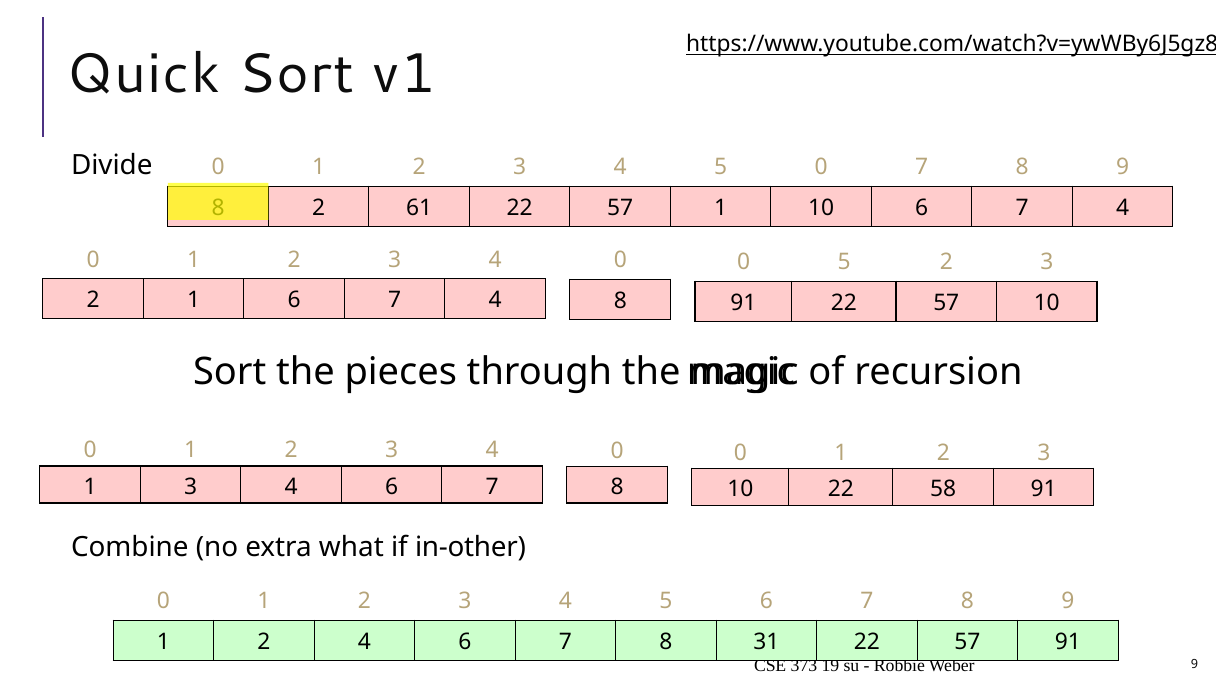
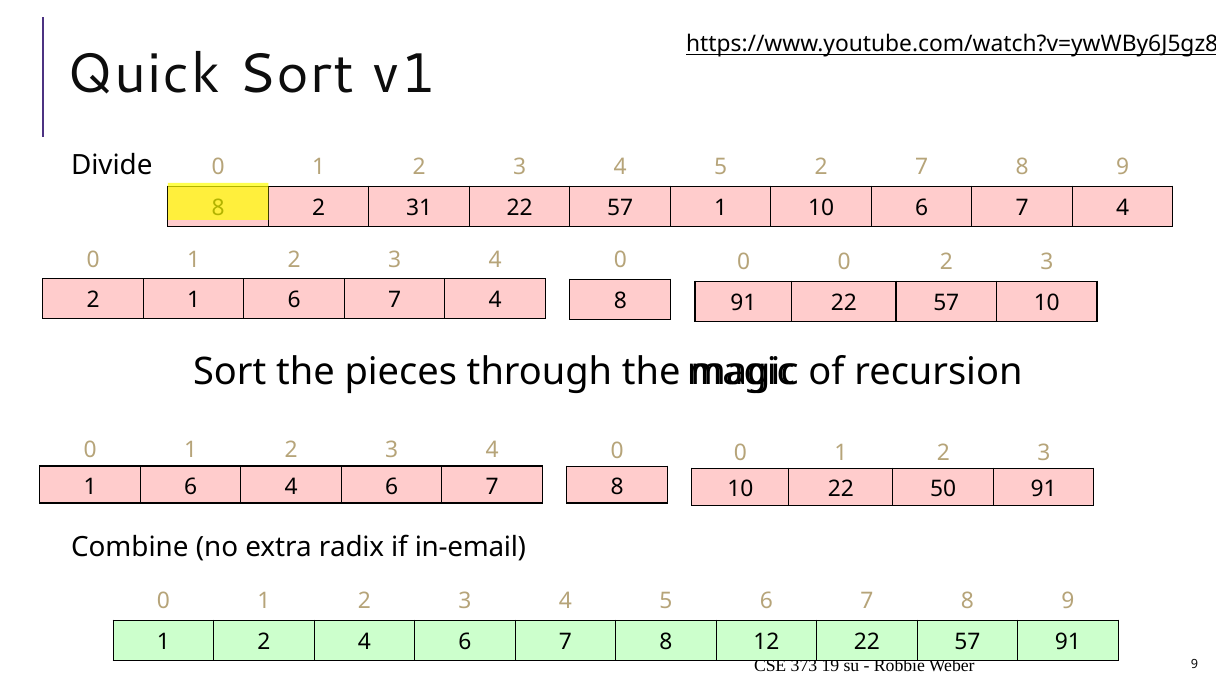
5 0: 0 -> 2
61: 61 -> 31
0 5: 5 -> 0
3 at (191, 487): 3 -> 6
58: 58 -> 50
what: what -> radix
in-other: in-other -> in-email
31: 31 -> 12
